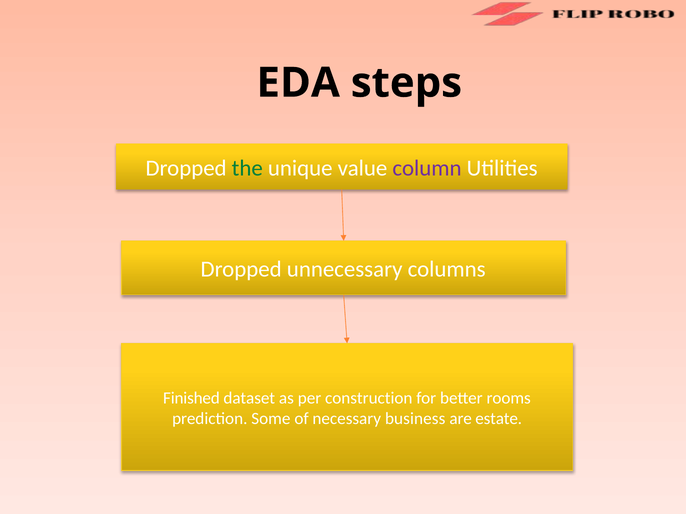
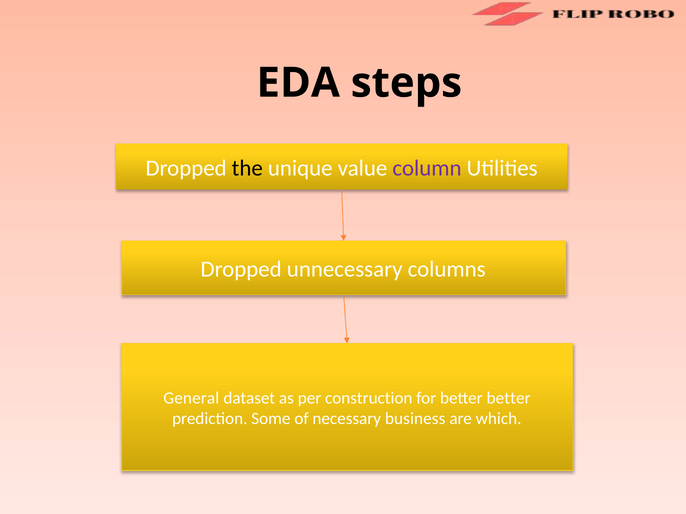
the colour: green -> black
Finished: Finished -> General
better rooms: rooms -> better
estate: estate -> which
